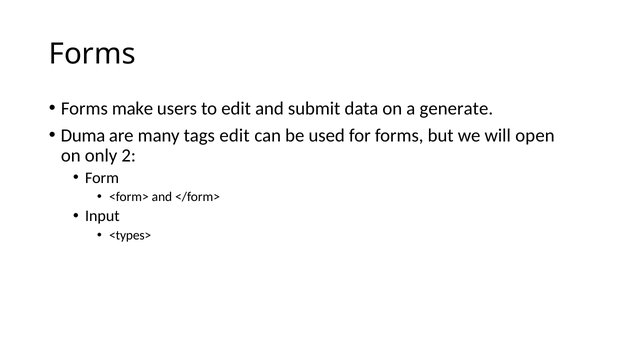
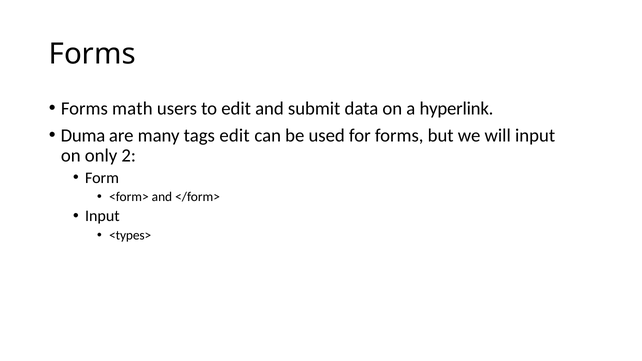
make: make -> math
generate: generate -> hyperlink
will open: open -> input
